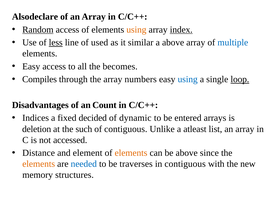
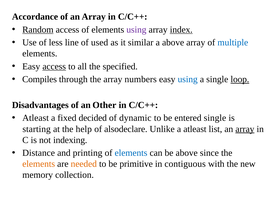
Alsodeclare: Alsodeclare -> Accordance
using at (136, 30) colour: orange -> purple
less underline: present -> none
access at (54, 66) underline: none -> present
becomes: becomes -> specified
Count: Count -> Other
Indices at (36, 118): Indices -> Atleast
entered arrays: arrays -> single
deletion: deletion -> starting
such: such -> help
of contiguous: contiguous -> alsodeclare
array at (245, 129) underline: none -> present
accessed: accessed -> indexing
element: element -> printing
elements at (131, 153) colour: orange -> blue
needed colour: blue -> orange
traverses: traverses -> primitive
structures: structures -> collection
